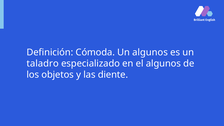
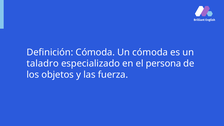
Un algunos: algunos -> cómoda
el algunos: algunos -> persona
diente: diente -> fuerza
